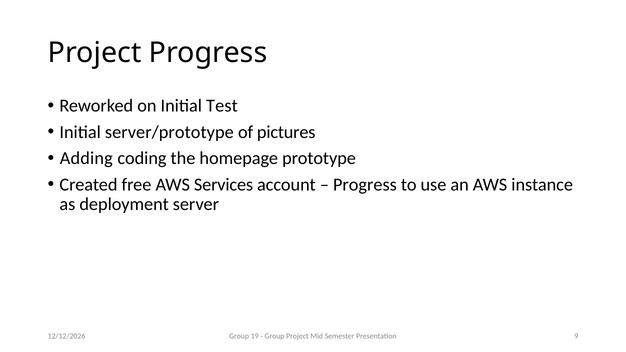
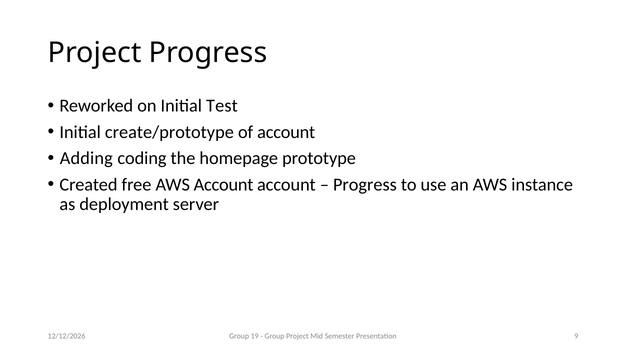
server/prototype: server/prototype -> create/prototype
of pictures: pictures -> account
AWS Services: Services -> Account
